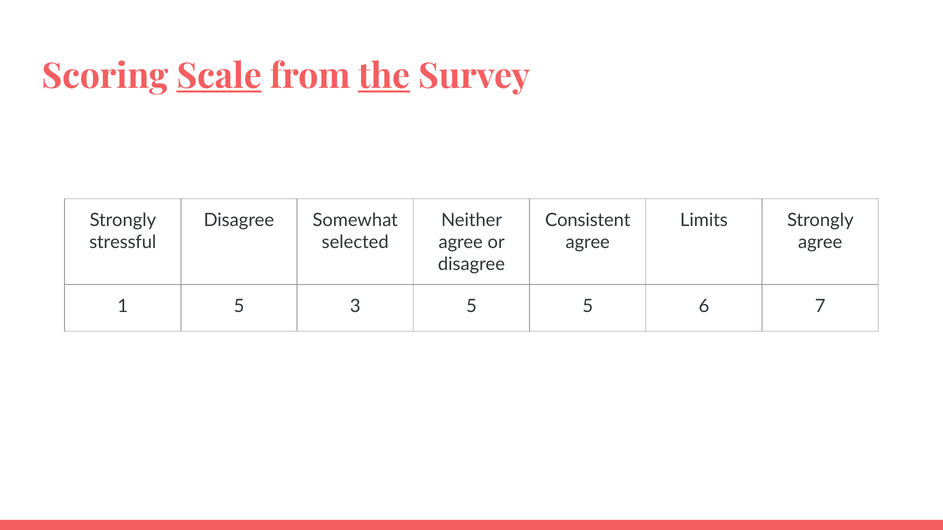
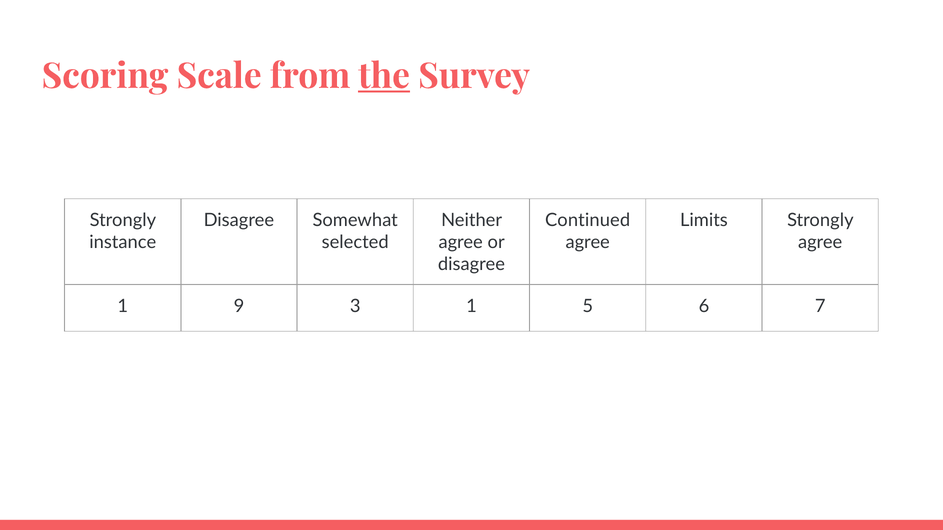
Scale underline: present -> none
Consistent: Consistent -> Continued
stressful: stressful -> instance
1 5: 5 -> 9
3 5: 5 -> 1
